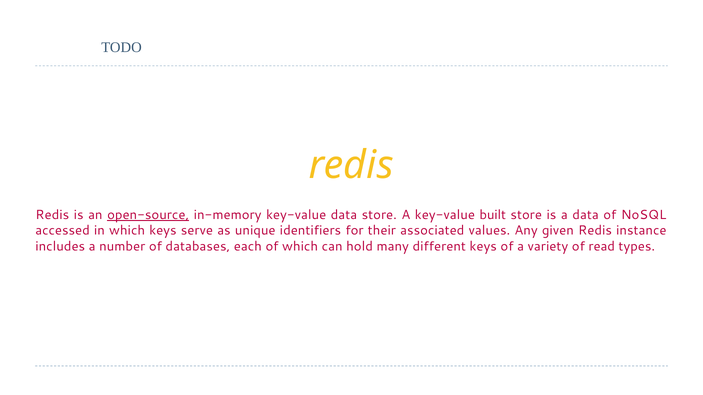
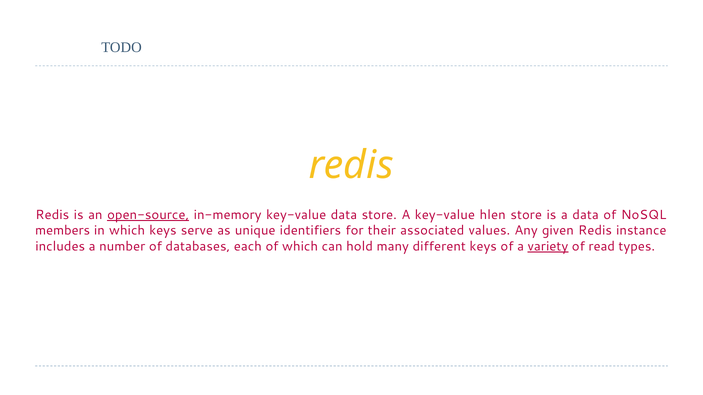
built: built -> hlen
accessed: accessed -> members
variety underline: none -> present
